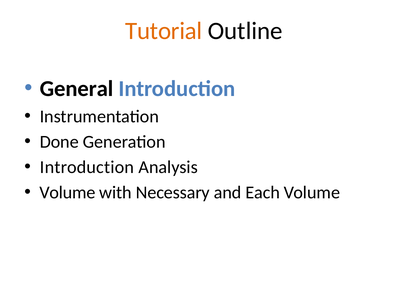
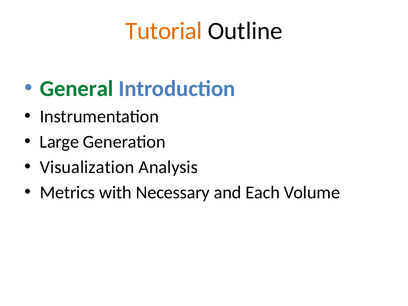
General colour: black -> green
Done: Done -> Large
Introduction at (87, 167): Introduction -> Visualization
Volume at (67, 193): Volume -> Metrics
